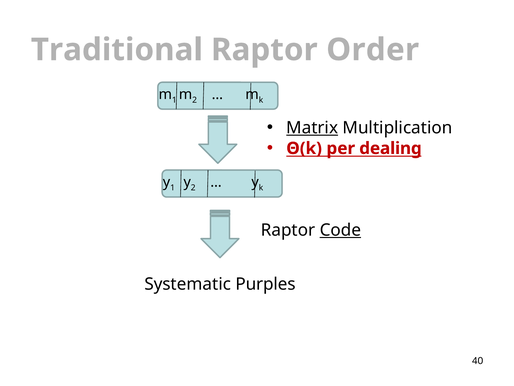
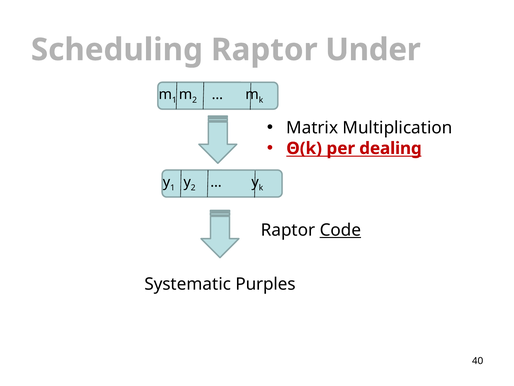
Traditional: Traditional -> Scheduling
Order: Order -> Under
Matrix underline: present -> none
